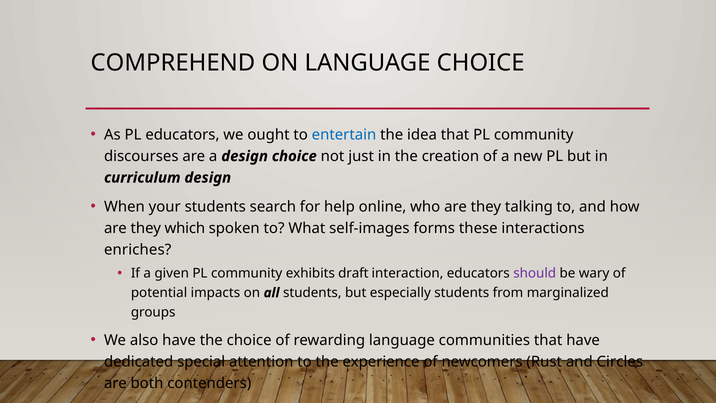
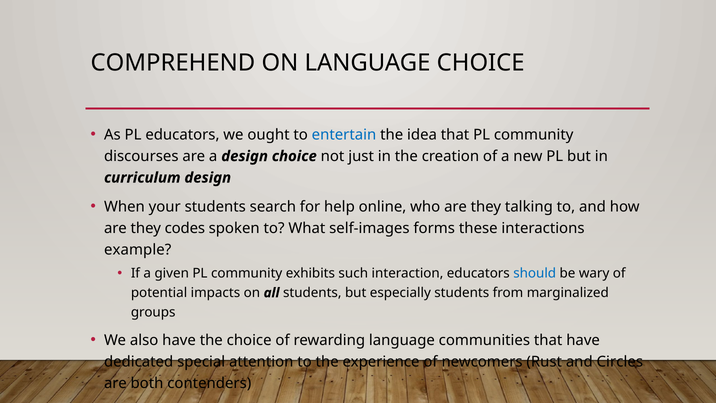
which: which -> codes
enriches: enriches -> example
draft: draft -> such
should colour: purple -> blue
